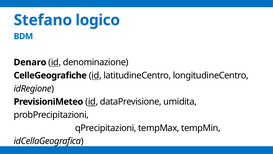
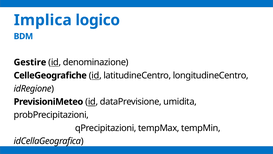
Stefano: Stefano -> Implica
Denaro: Denaro -> Gestire
